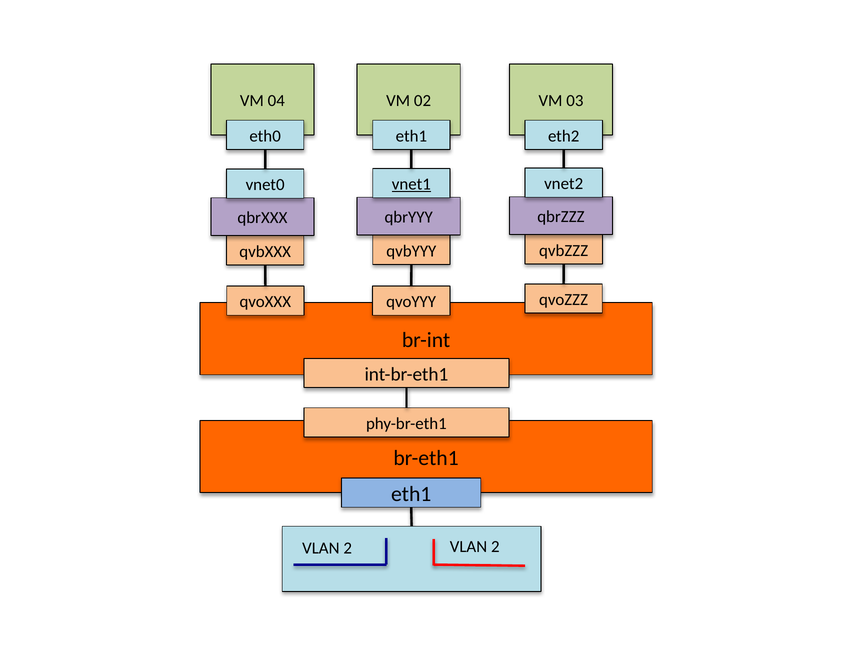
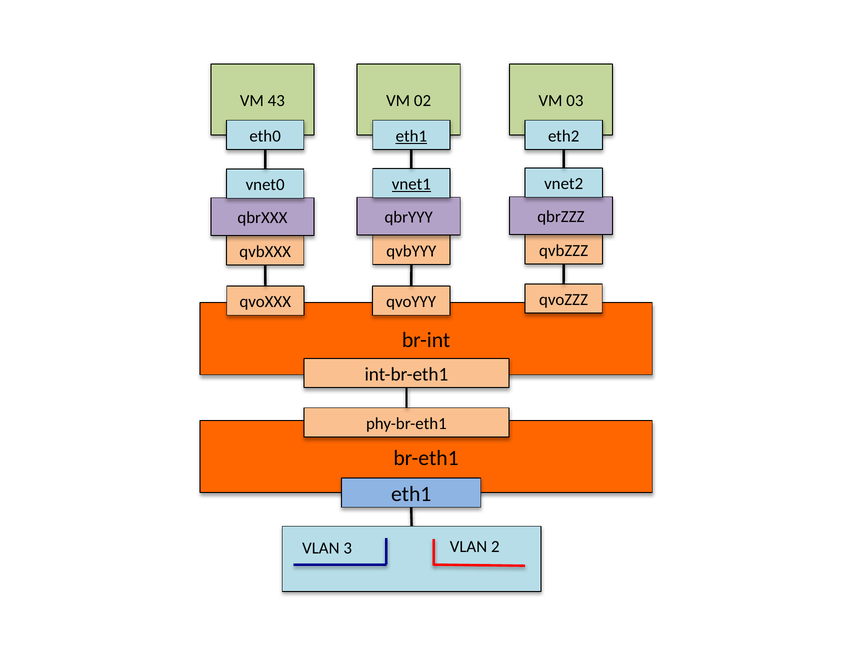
04: 04 -> 43
eth1 at (411, 136) underline: none -> present
2 at (348, 548): 2 -> 3
